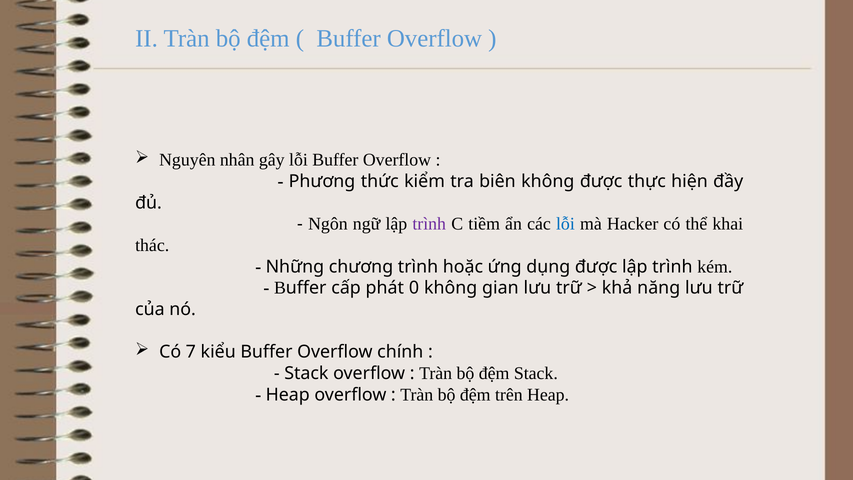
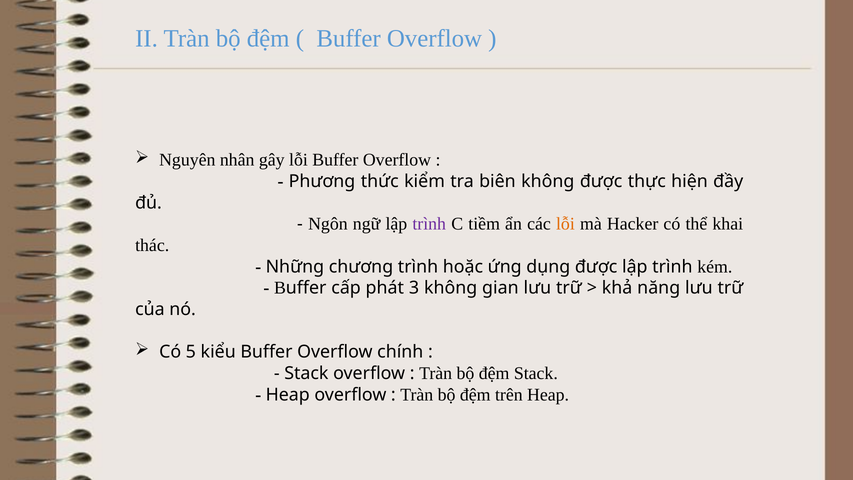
lỗi at (565, 224) colour: blue -> orange
0: 0 -> 3
7: 7 -> 5
